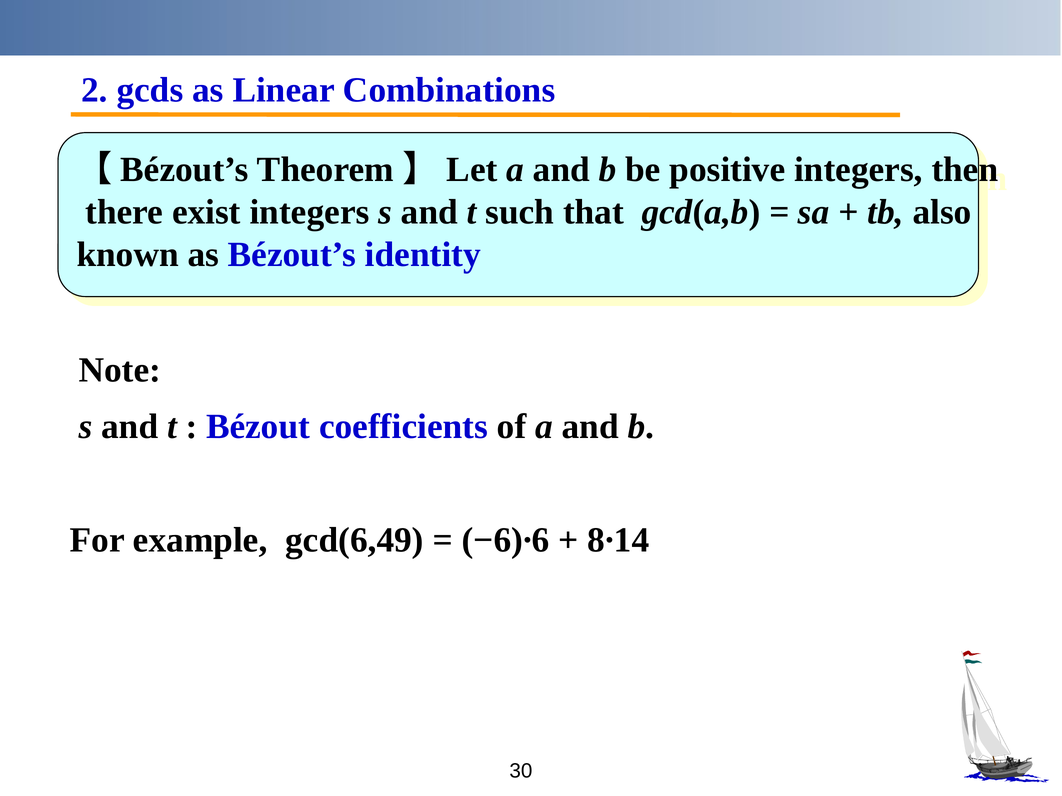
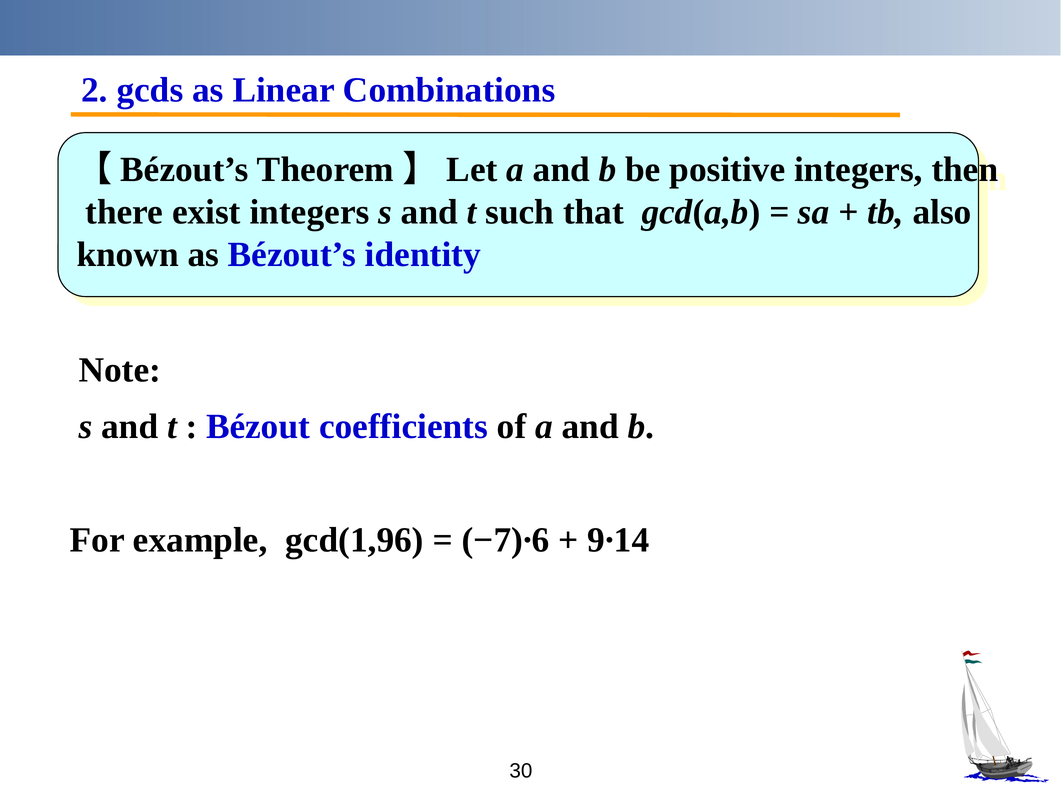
gcd(6,49: gcd(6,49 -> gcd(1,96
−6)∙6: −6)∙6 -> −7)∙6
8∙14: 8∙14 -> 9∙14
